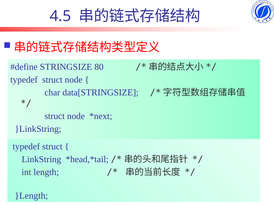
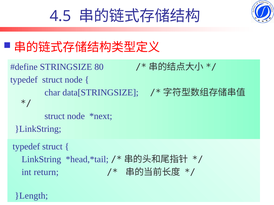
length: length -> return
